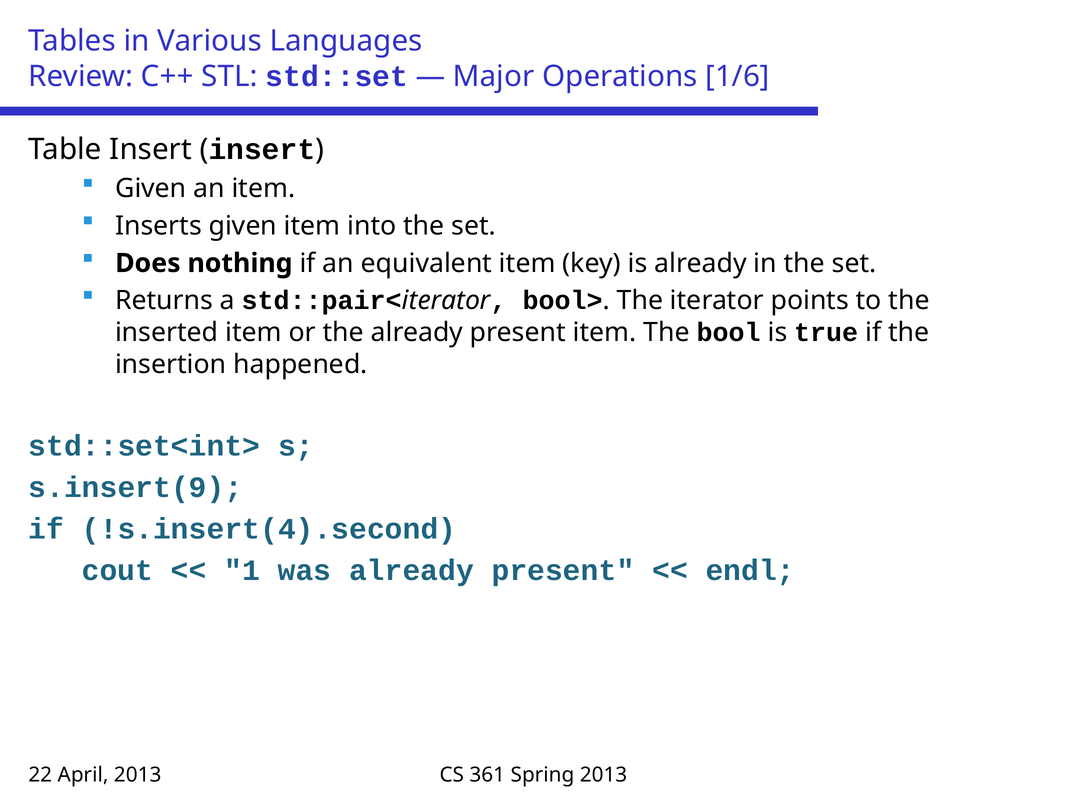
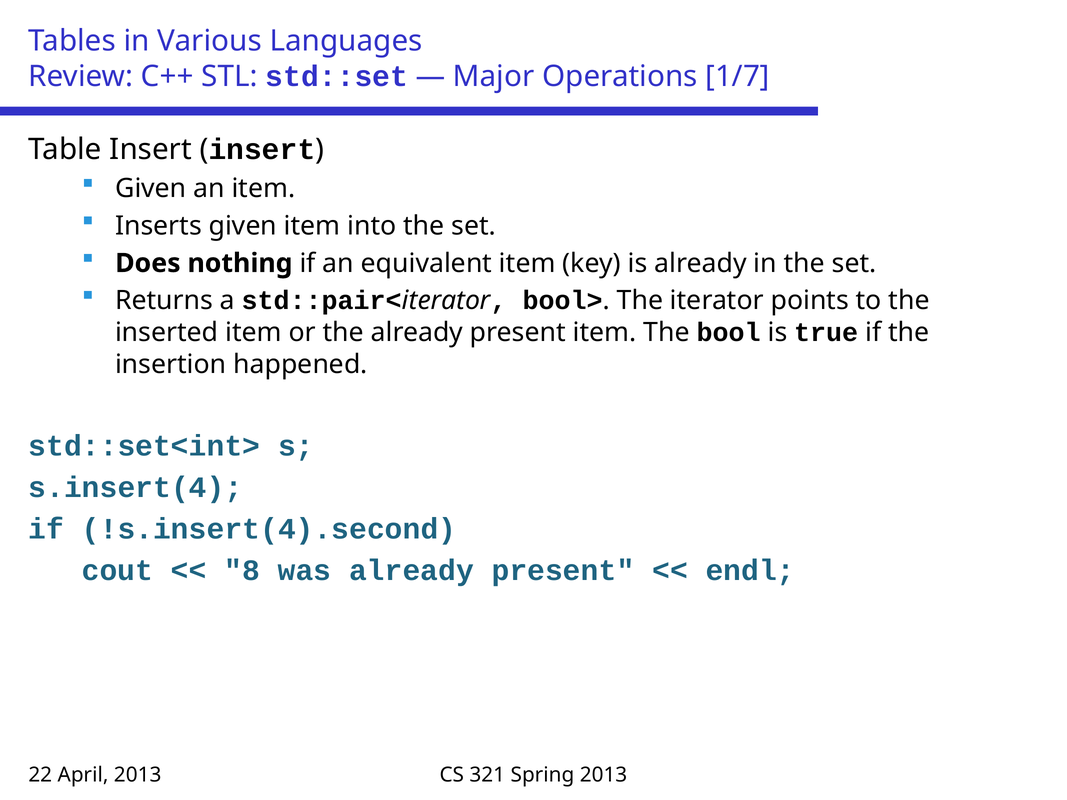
1/6: 1/6 -> 1/7
s.insert(9: s.insert(9 -> s.insert(4
1: 1 -> 8
361: 361 -> 321
